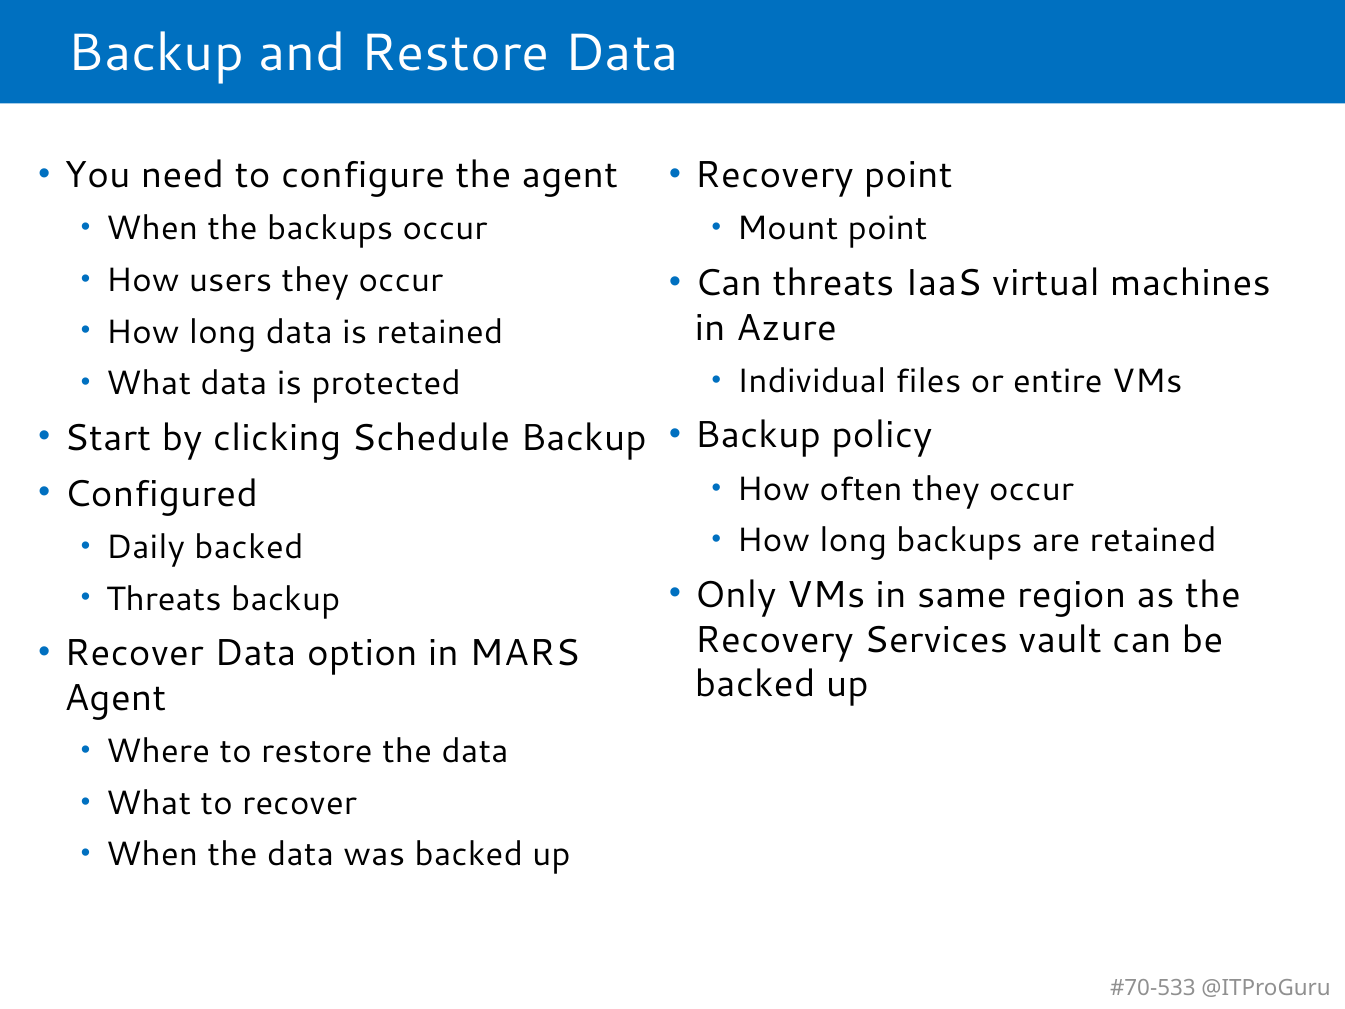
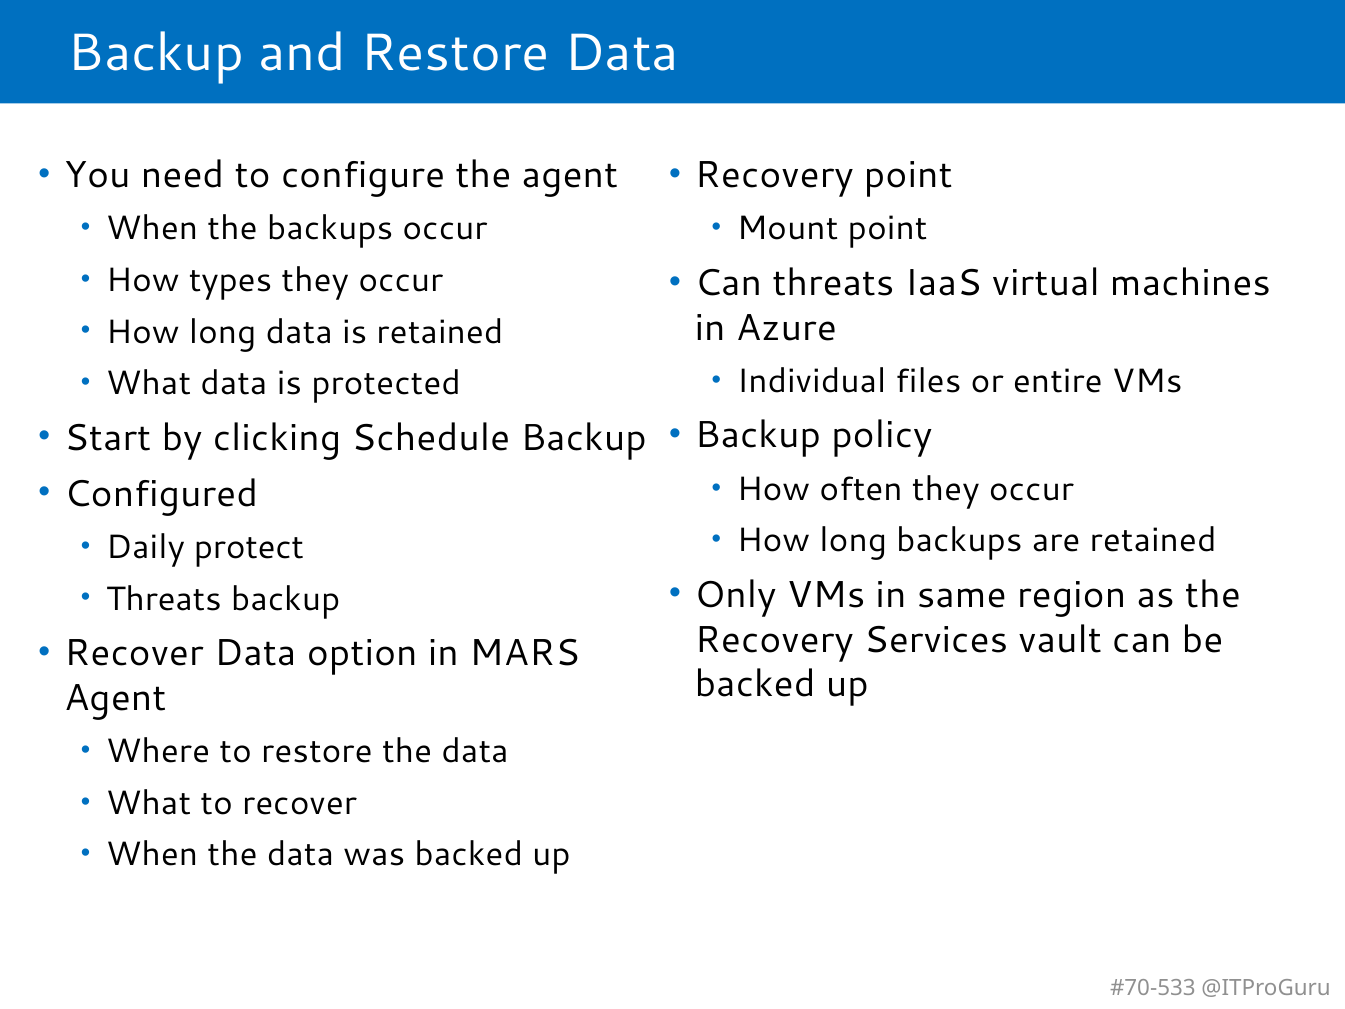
users: users -> types
Daily backed: backed -> protect
